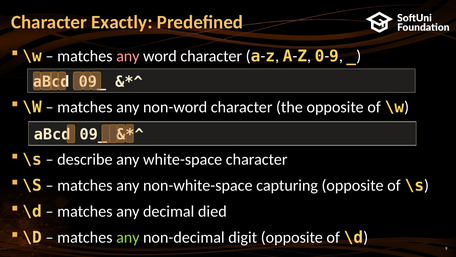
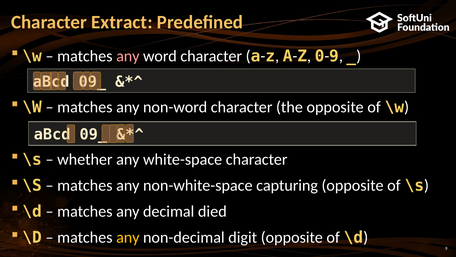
Exactly: Exactly -> Extract
describe: describe -> whether
any at (128, 237) colour: light green -> yellow
